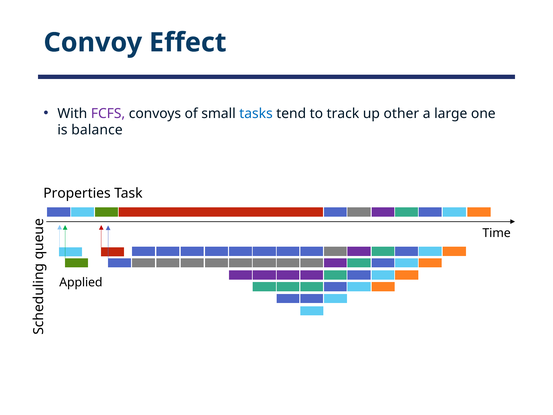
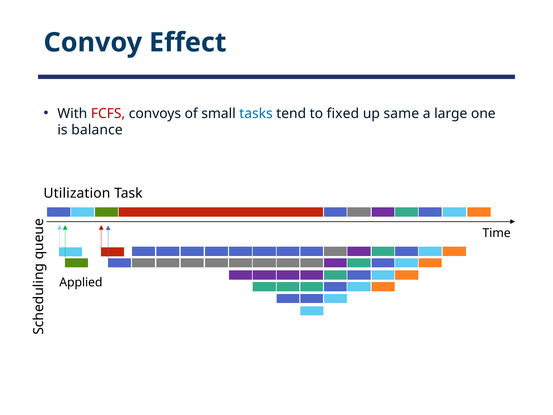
FCFS colour: purple -> red
track: track -> fixed
other: other -> same
Properties: Properties -> Utilization
